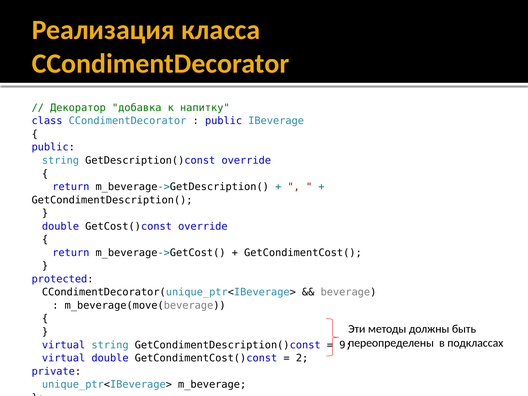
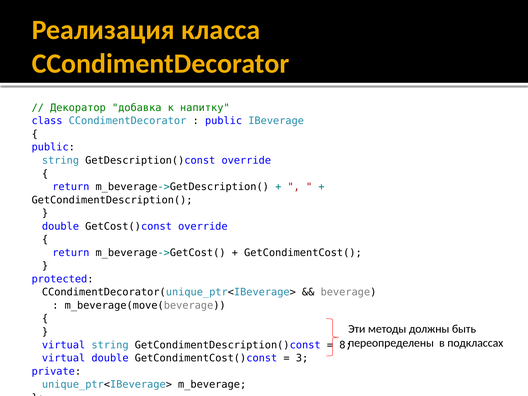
9: 9 -> 8
2: 2 -> 3
